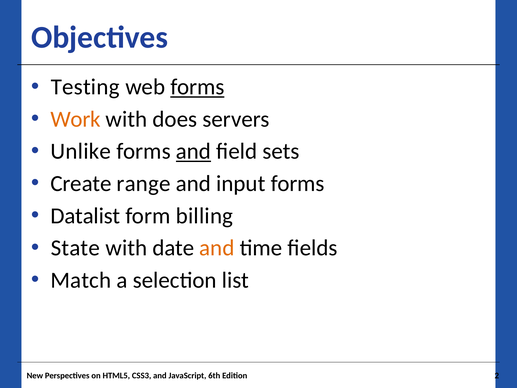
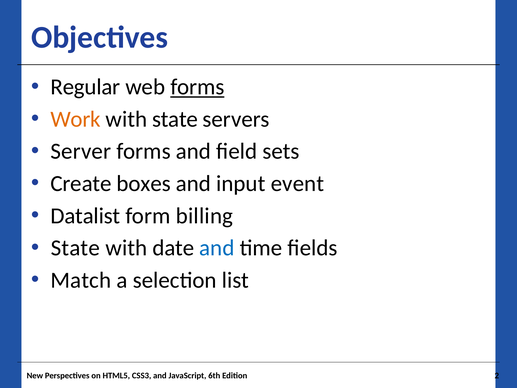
Testing: Testing -> Regular
with does: does -> state
Unlike: Unlike -> Server
and at (193, 151) underline: present -> none
range: range -> boxes
input forms: forms -> event
and at (217, 248) colour: orange -> blue
